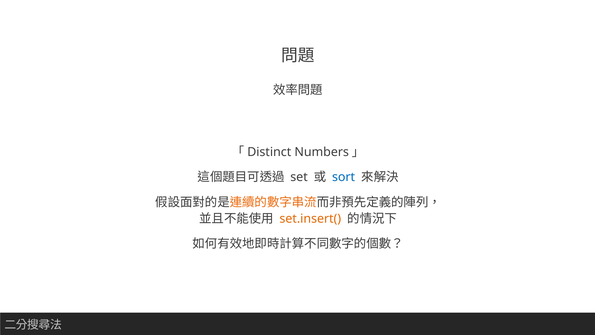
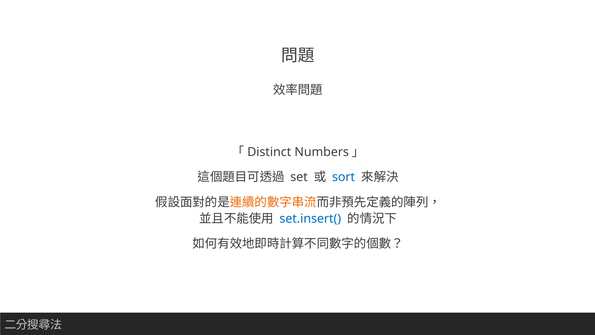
set.insert( colour: orange -> blue
